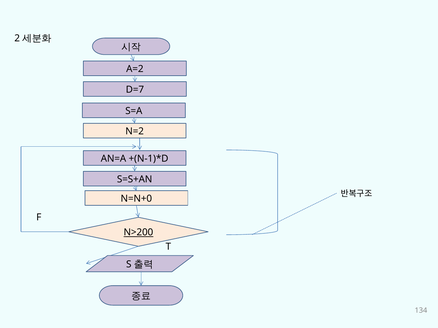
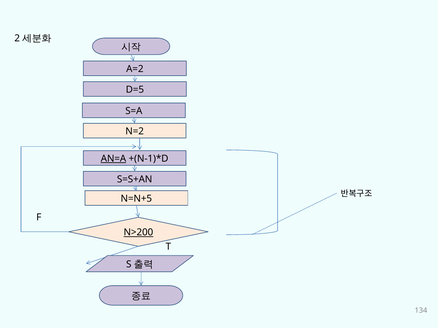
D=7: D=7 -> D=5
AN=A underline: none -> present
N=N+0: N=N+0 -> N=N+5
